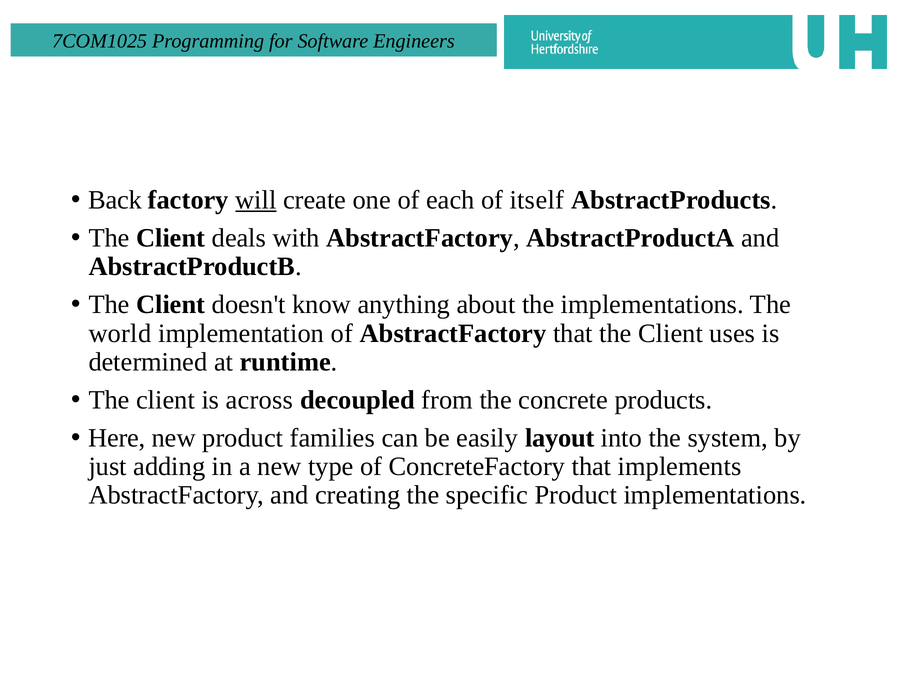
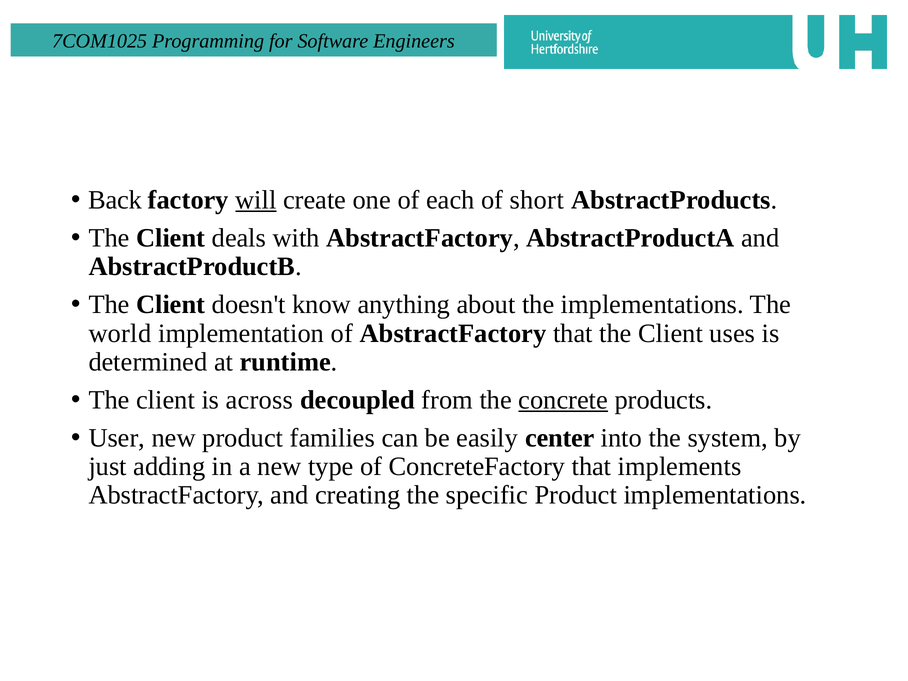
itself: itself -> short
concrete underline: none -> present
Here: Here -> User
layout: layout -> center
